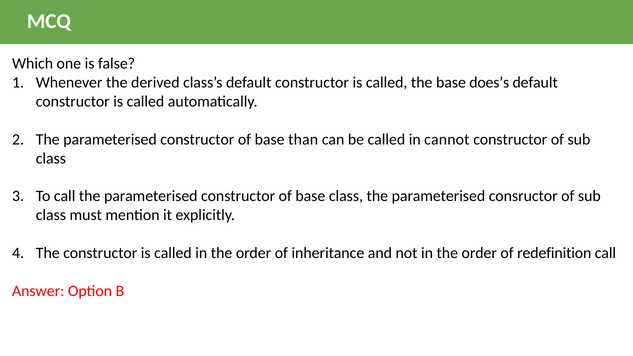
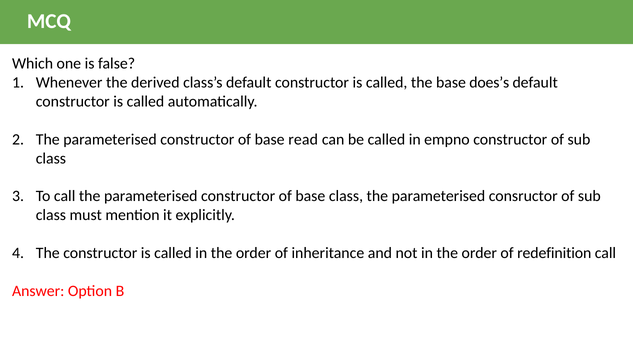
than: than -> read
cannot: cannot -> empno
